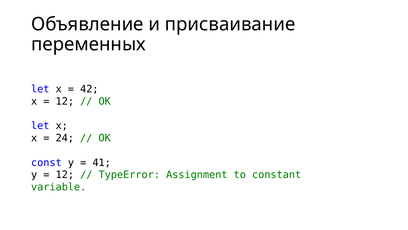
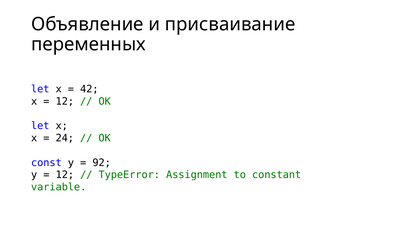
41: 41 -> 92
